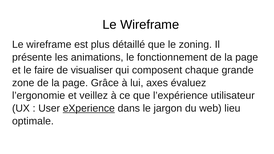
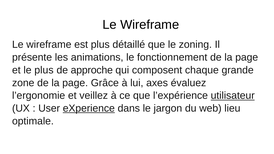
le faire: faire -> plus
visualiser: visualiser -> approche
utilisateur underline: none -> present
